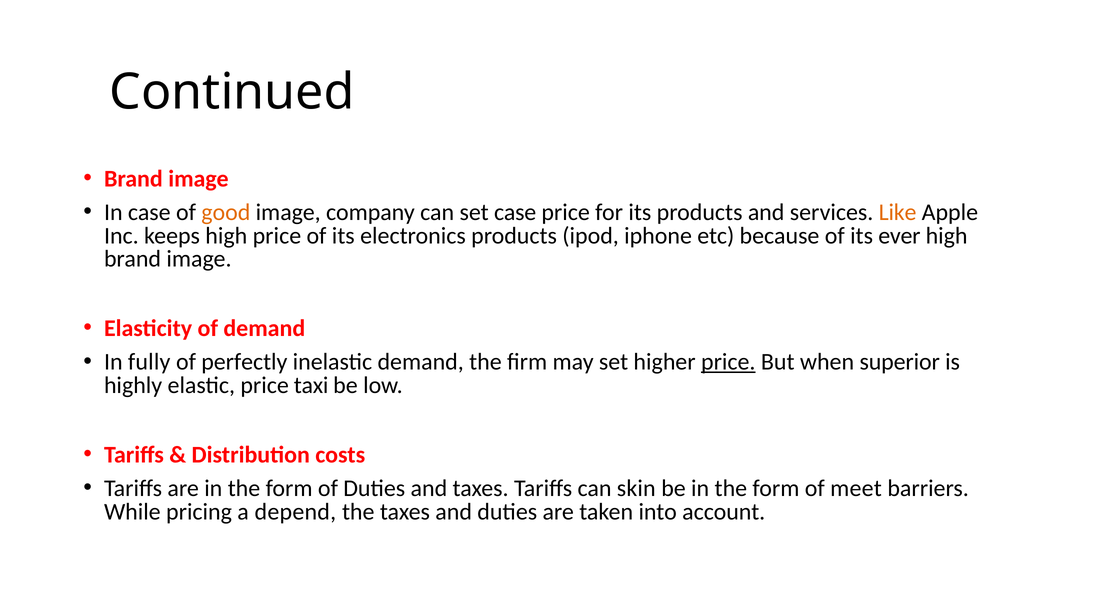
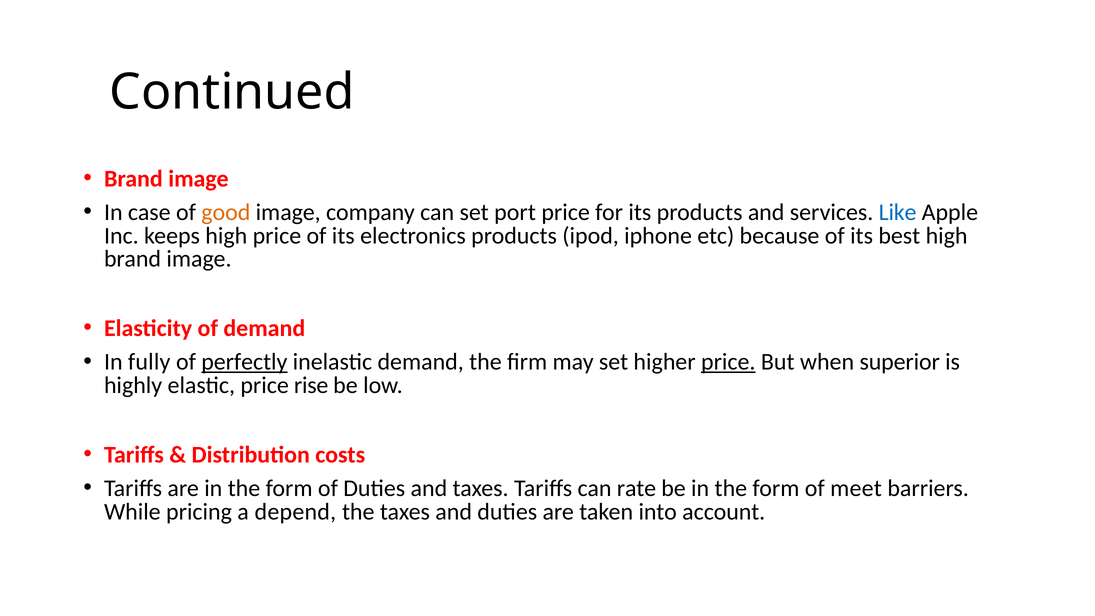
set case: case -> port
Like colour: orange -> blue
ever: ever -> best
perfectly underline: none -> present
taxi: taxi -> rise
skin: skin -> rate
